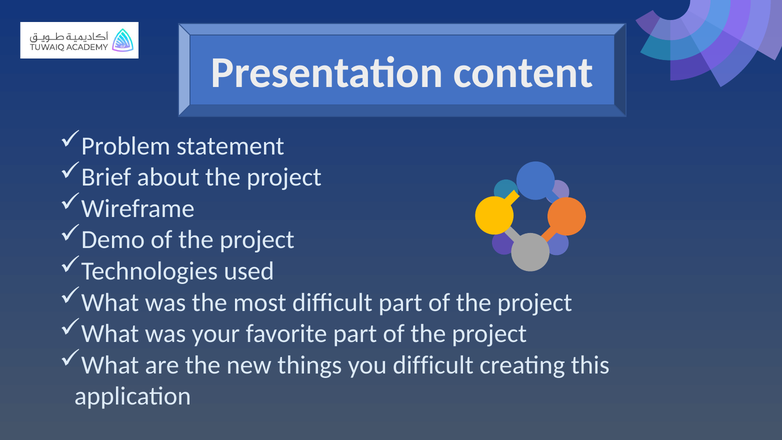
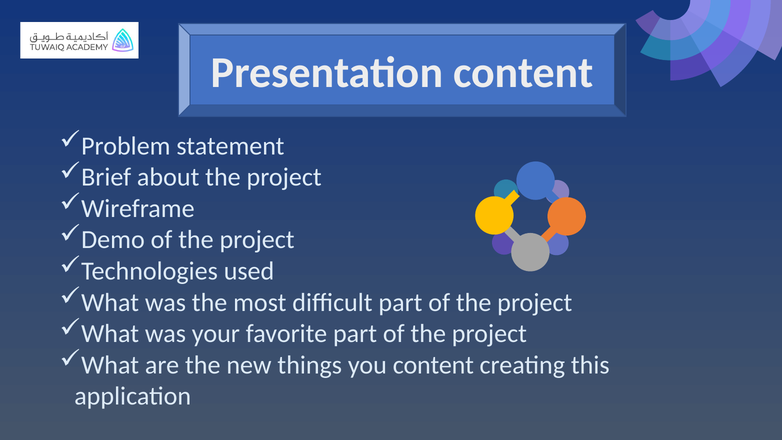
you difficult: difficult -> content
